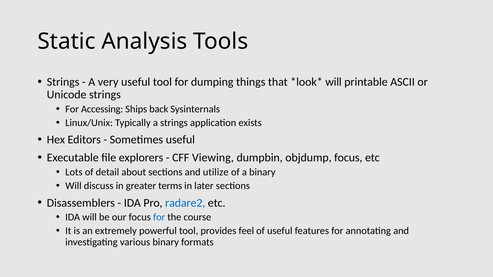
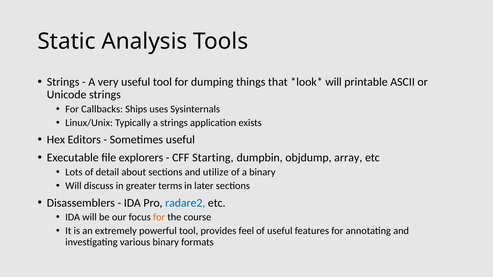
Accessing: Accessing -> Callbacks
back: back -> uses
Viewing: Viewing -> Starting
objdump focus: focus -> array
for at (159, 218) colour: blue -> orange
